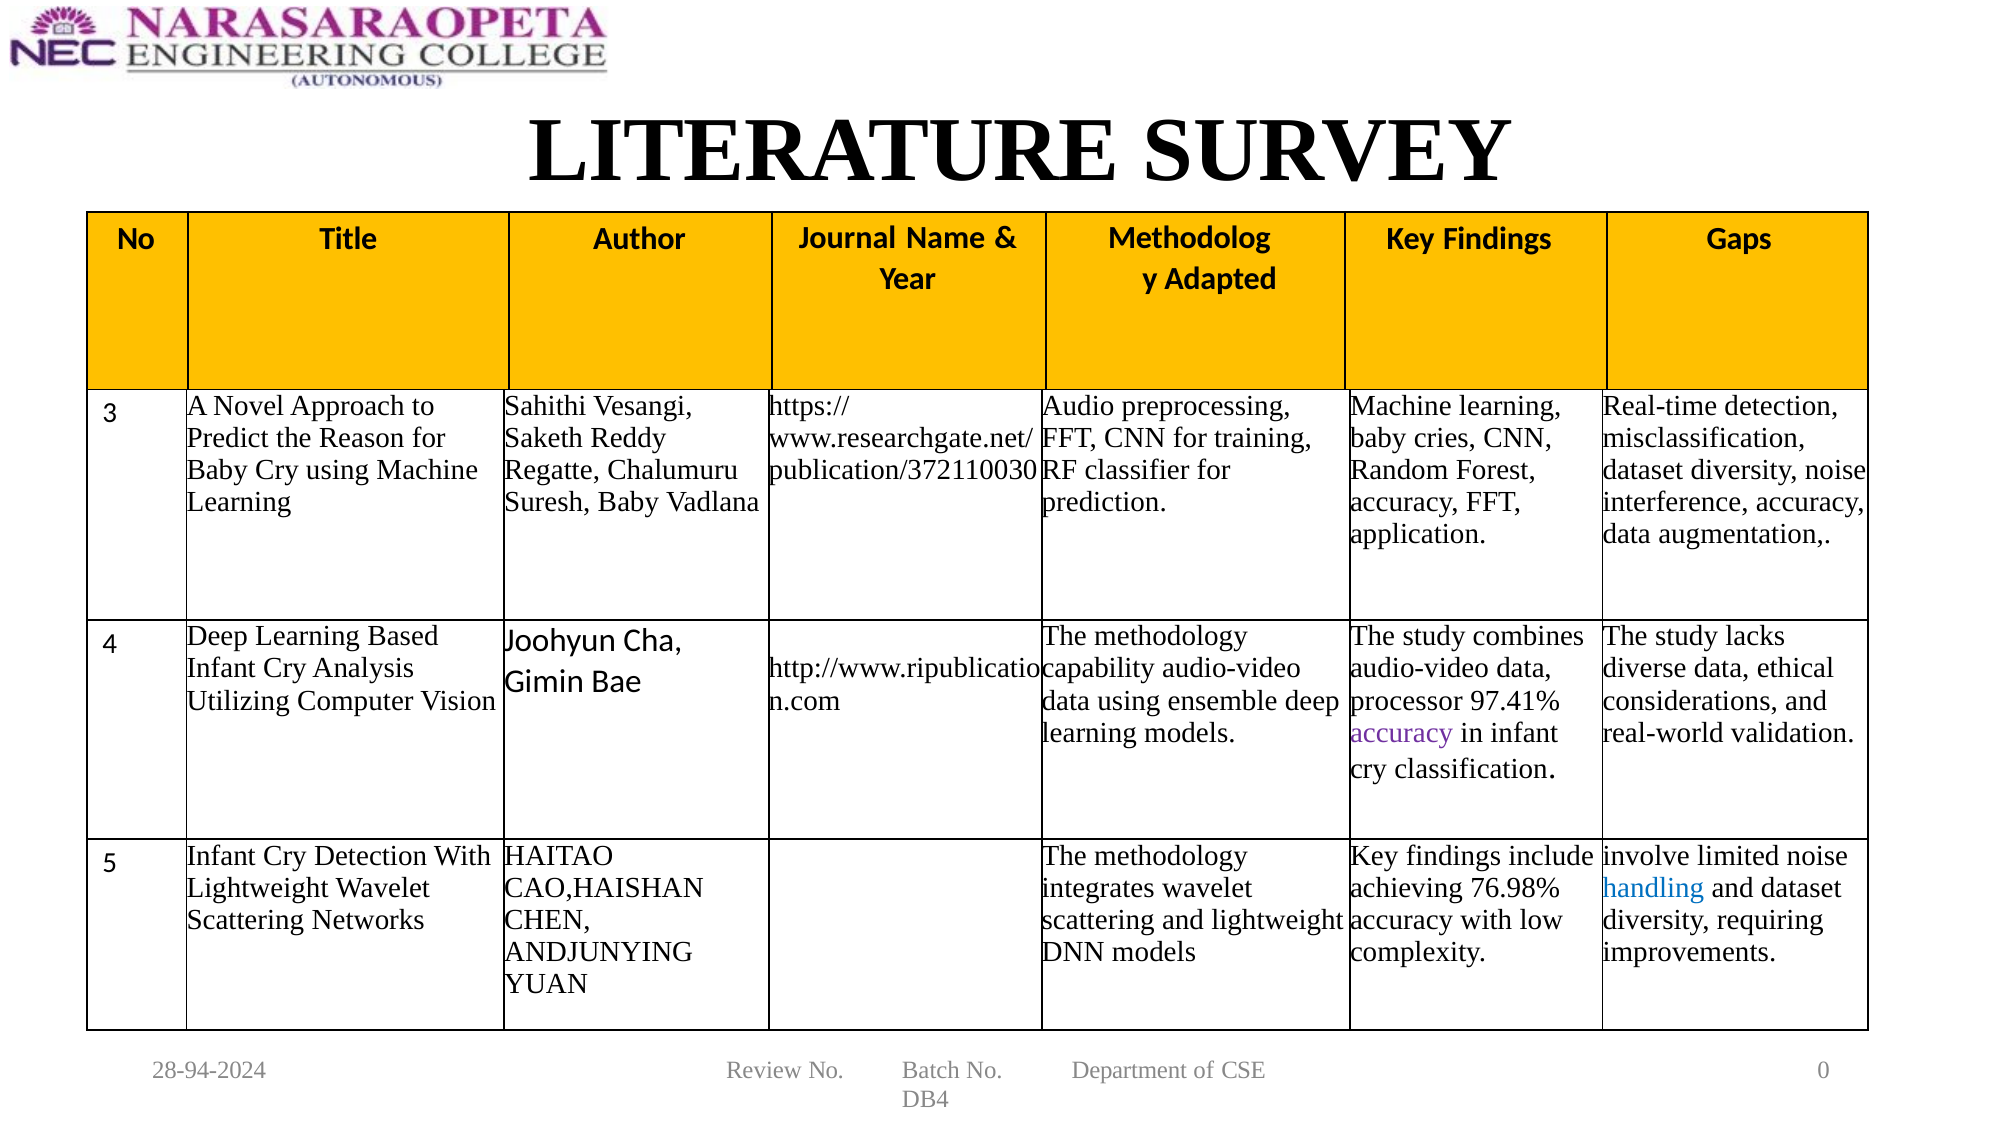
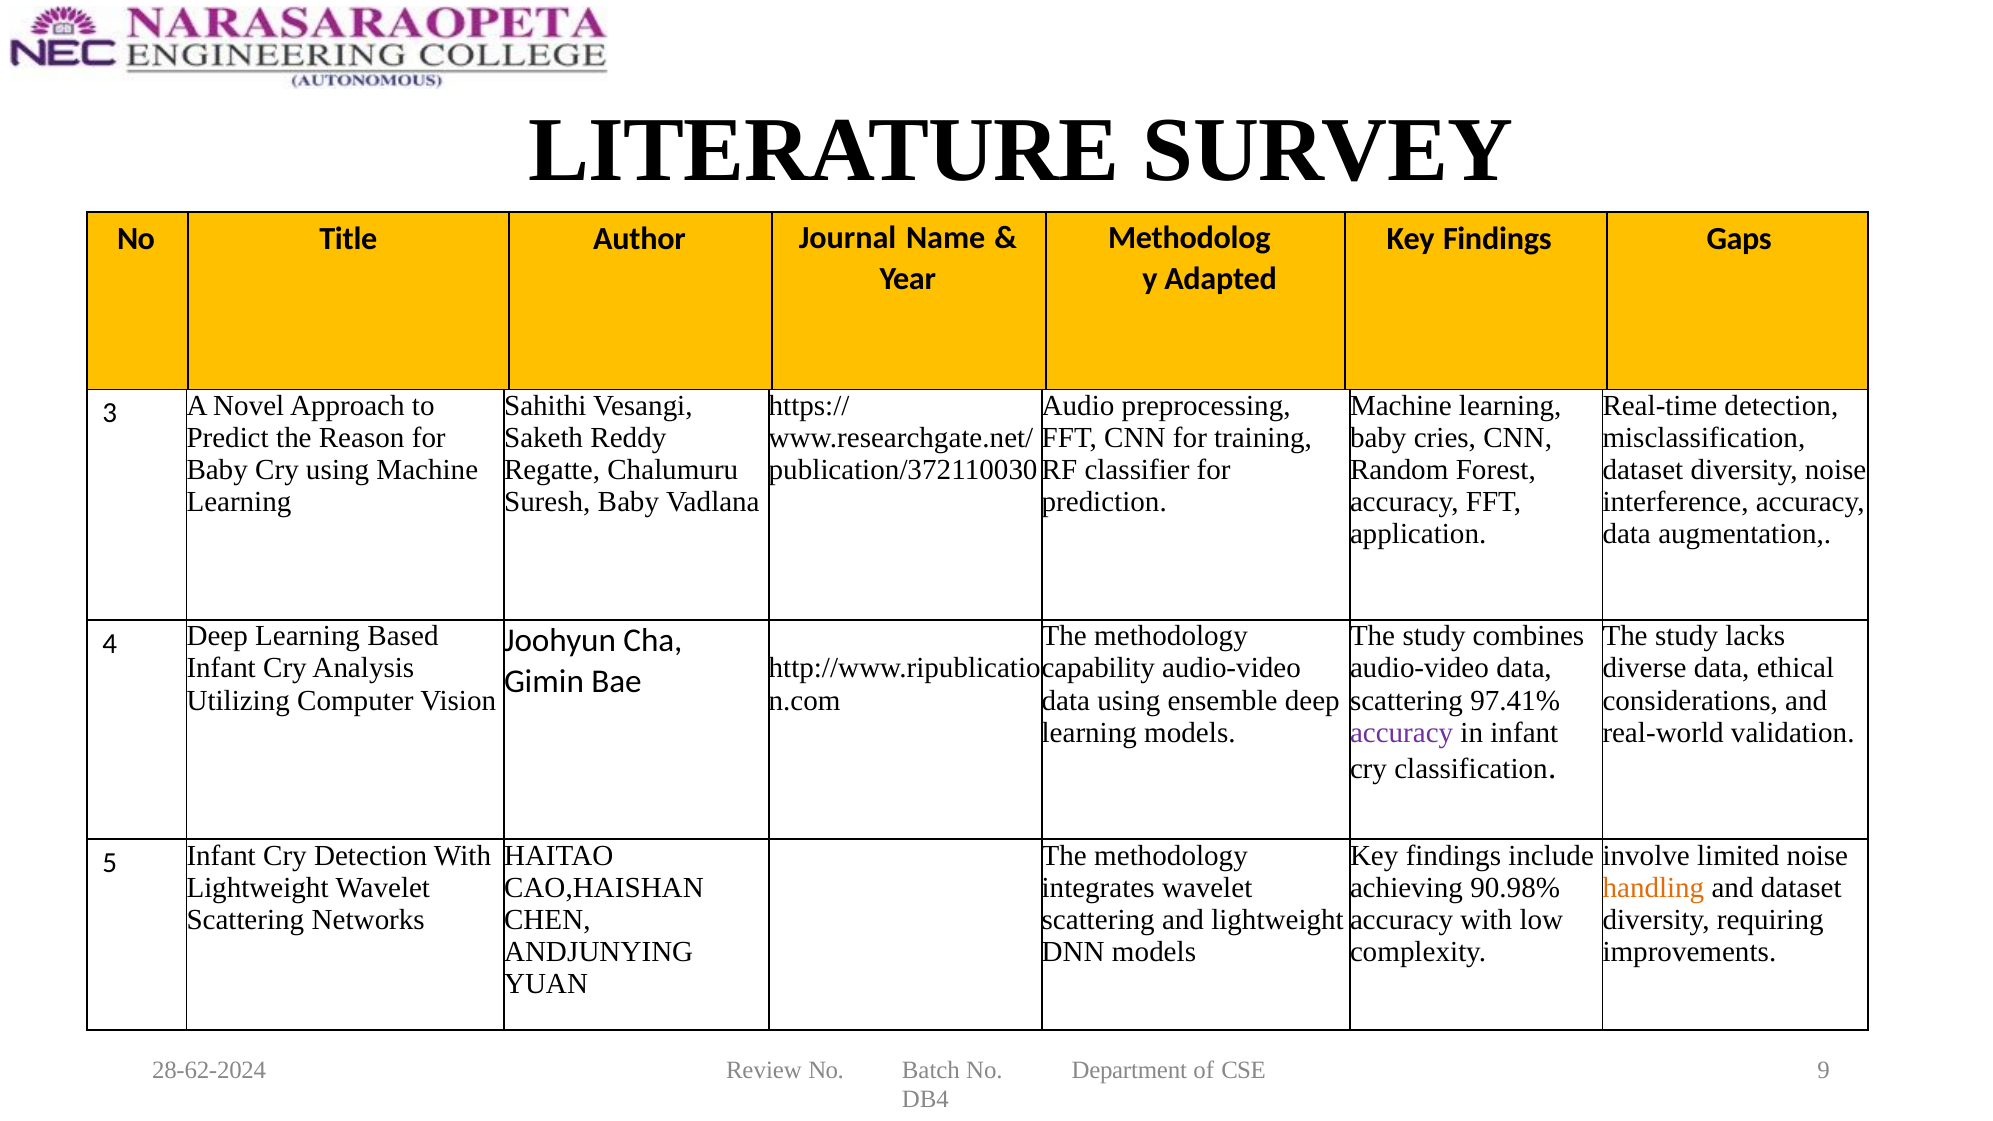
processor at (1406, 700): processor -> scattering
76.98%: 76.98% -> 90.98%
handling colour: blue -> orange
28-94-2024: 28-94-2024 -> 28-62-2024
0: 0 -> 9
